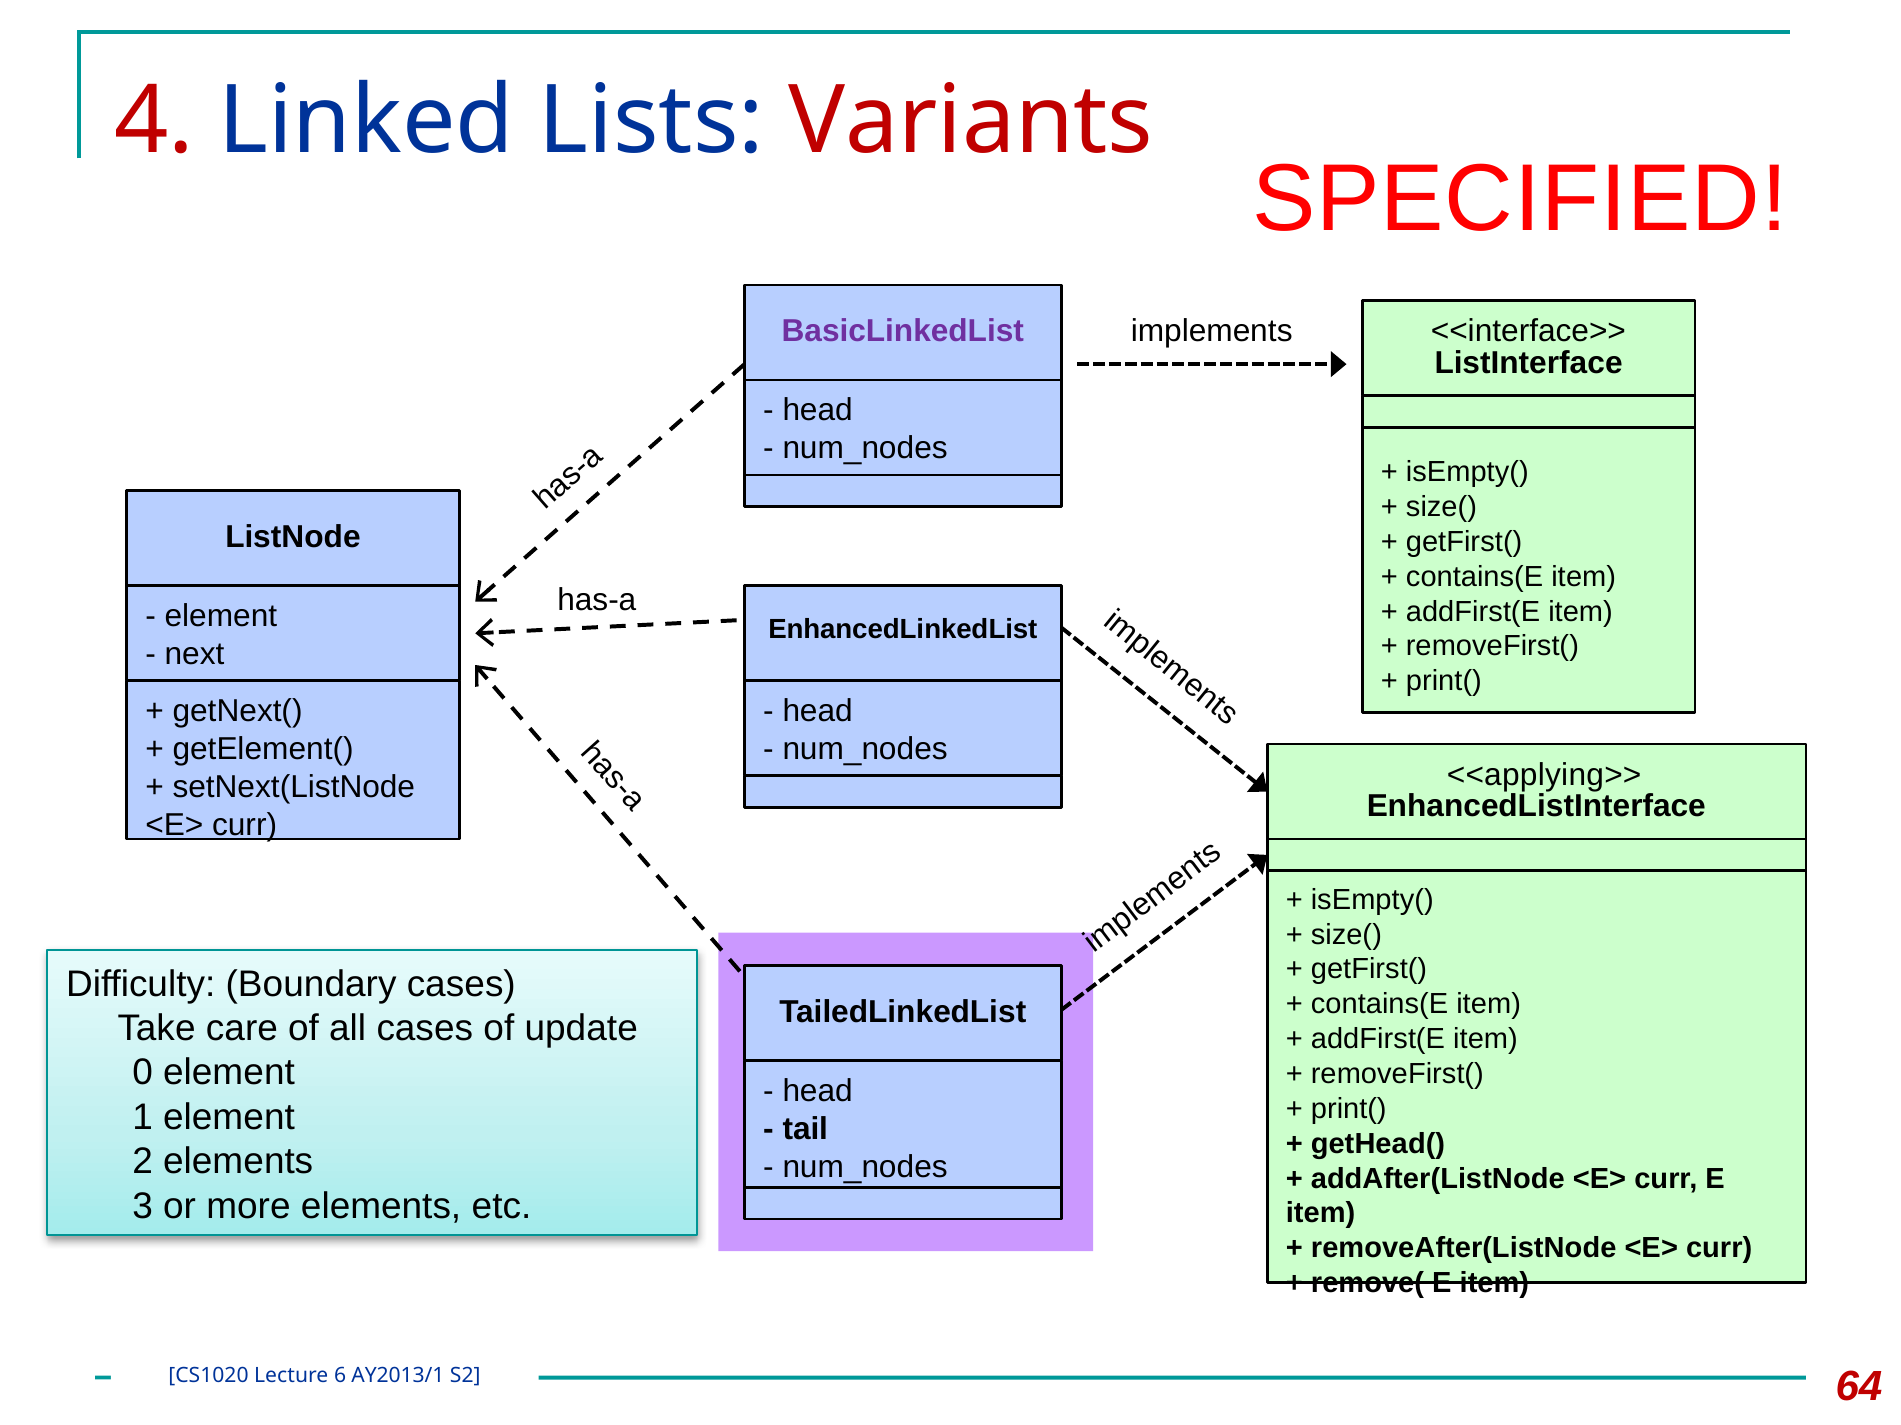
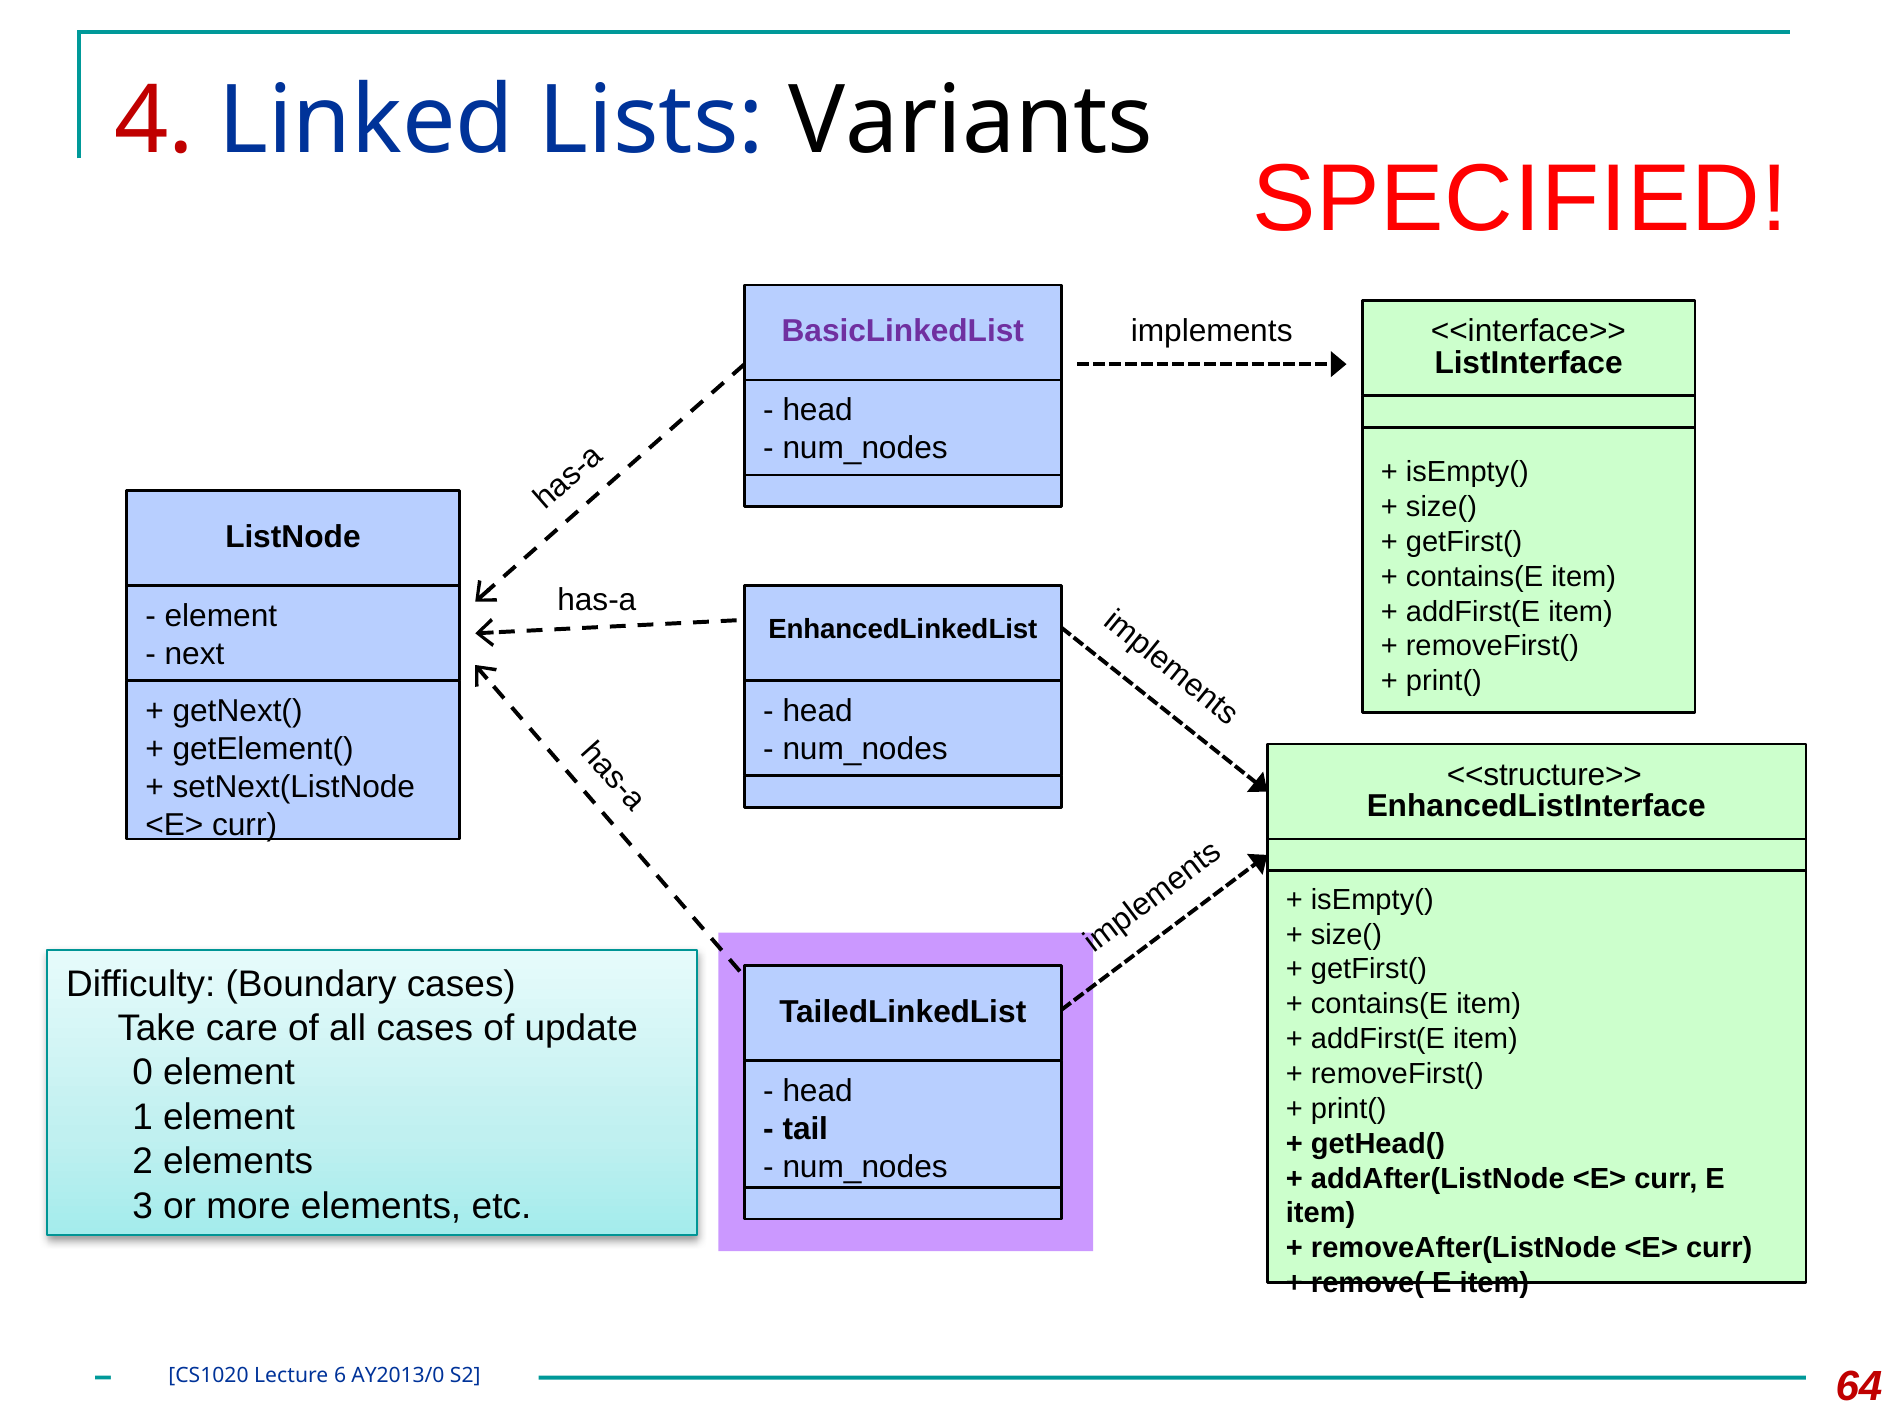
Variants colour: red -> black
<<applying>>: <<applying>> -> <<structure>>
AY2013/1: AY2013/1 -> AY2013/0
